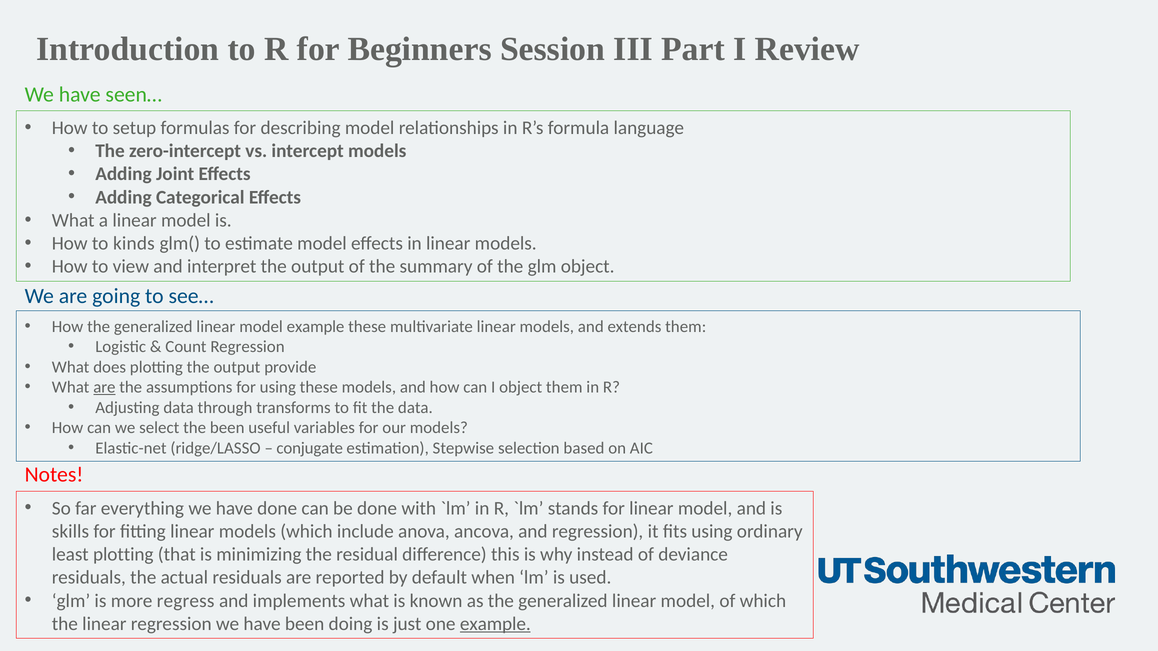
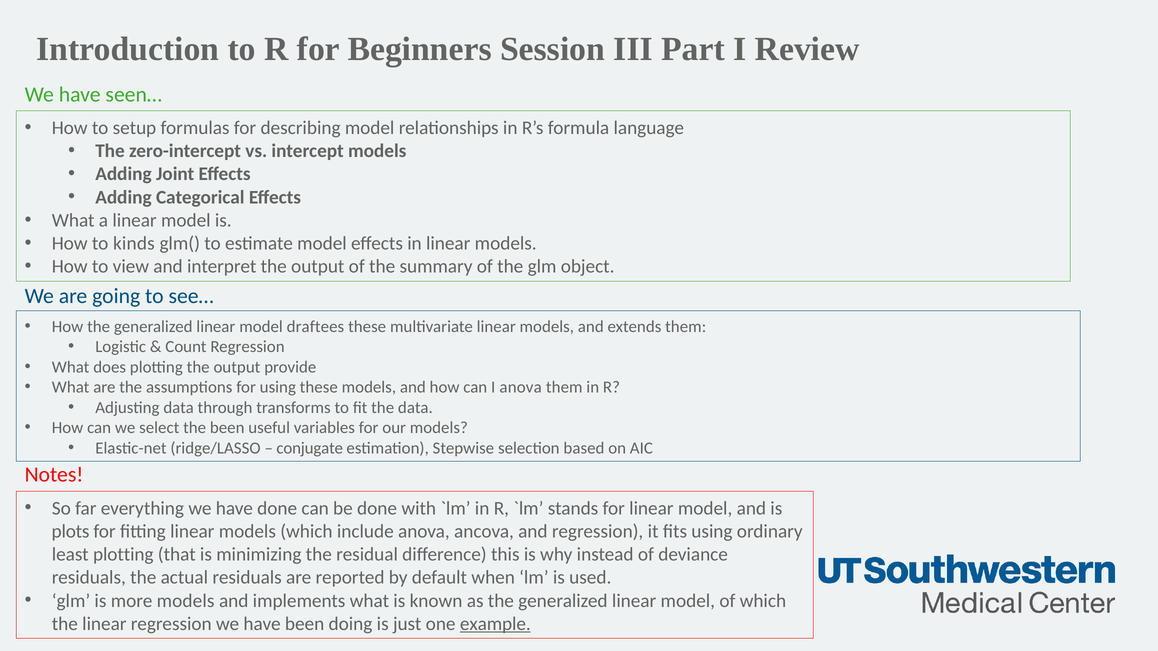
model example: example -> draftees
are at (104, 387) underline: present -> none
I object: object -> anova
skills: skills -> plots
more regress: regress -> models
